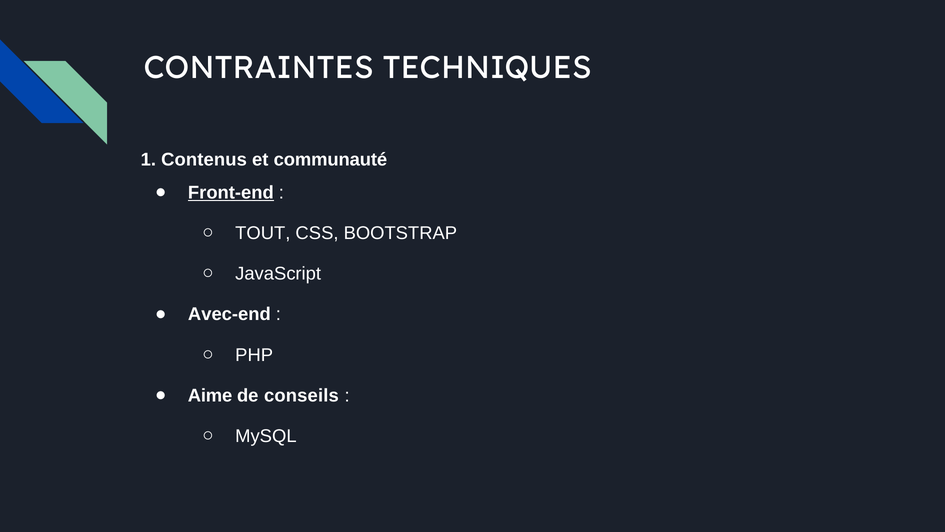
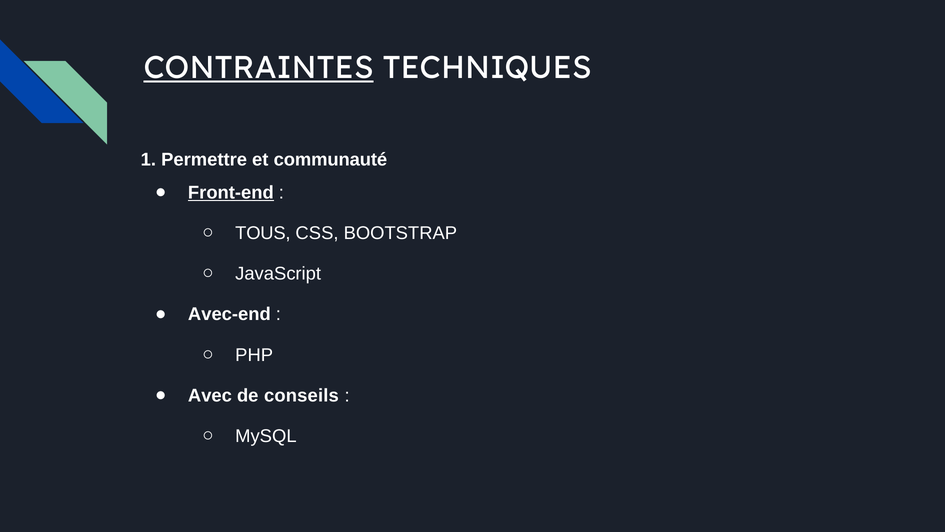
CONTRAINTES underline: none -> present
Contenus: Contenus -> Permettre
TOUT: TOUT -> TOUS
Aime: Aime -> Avec
